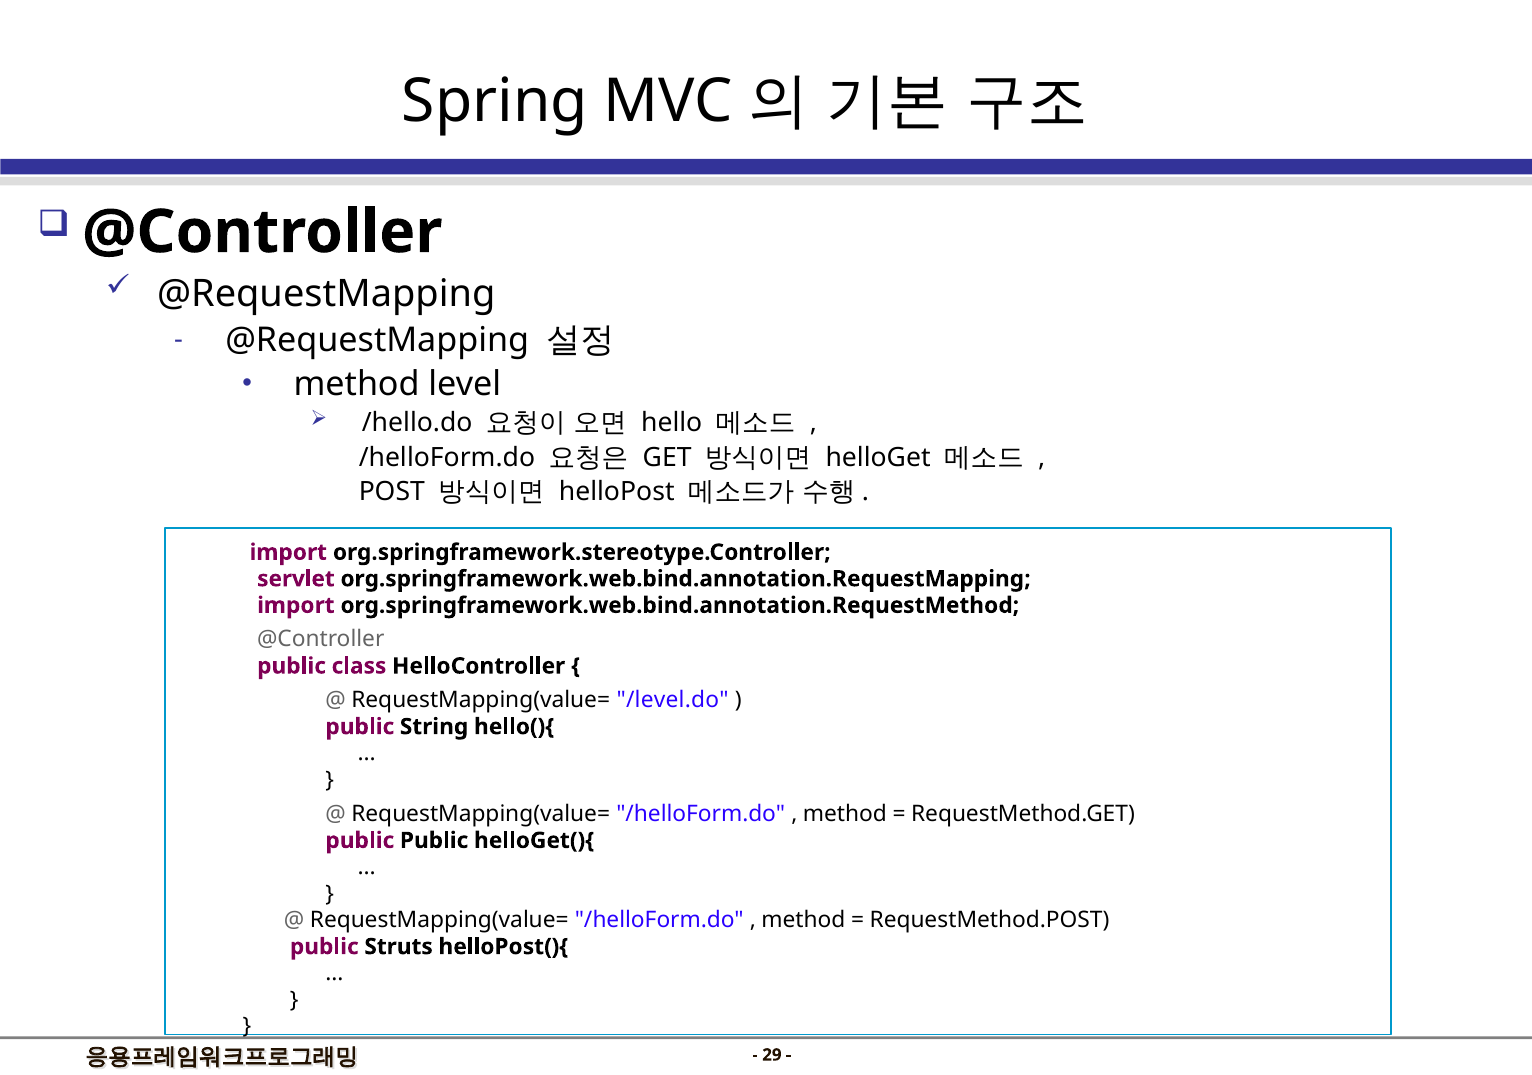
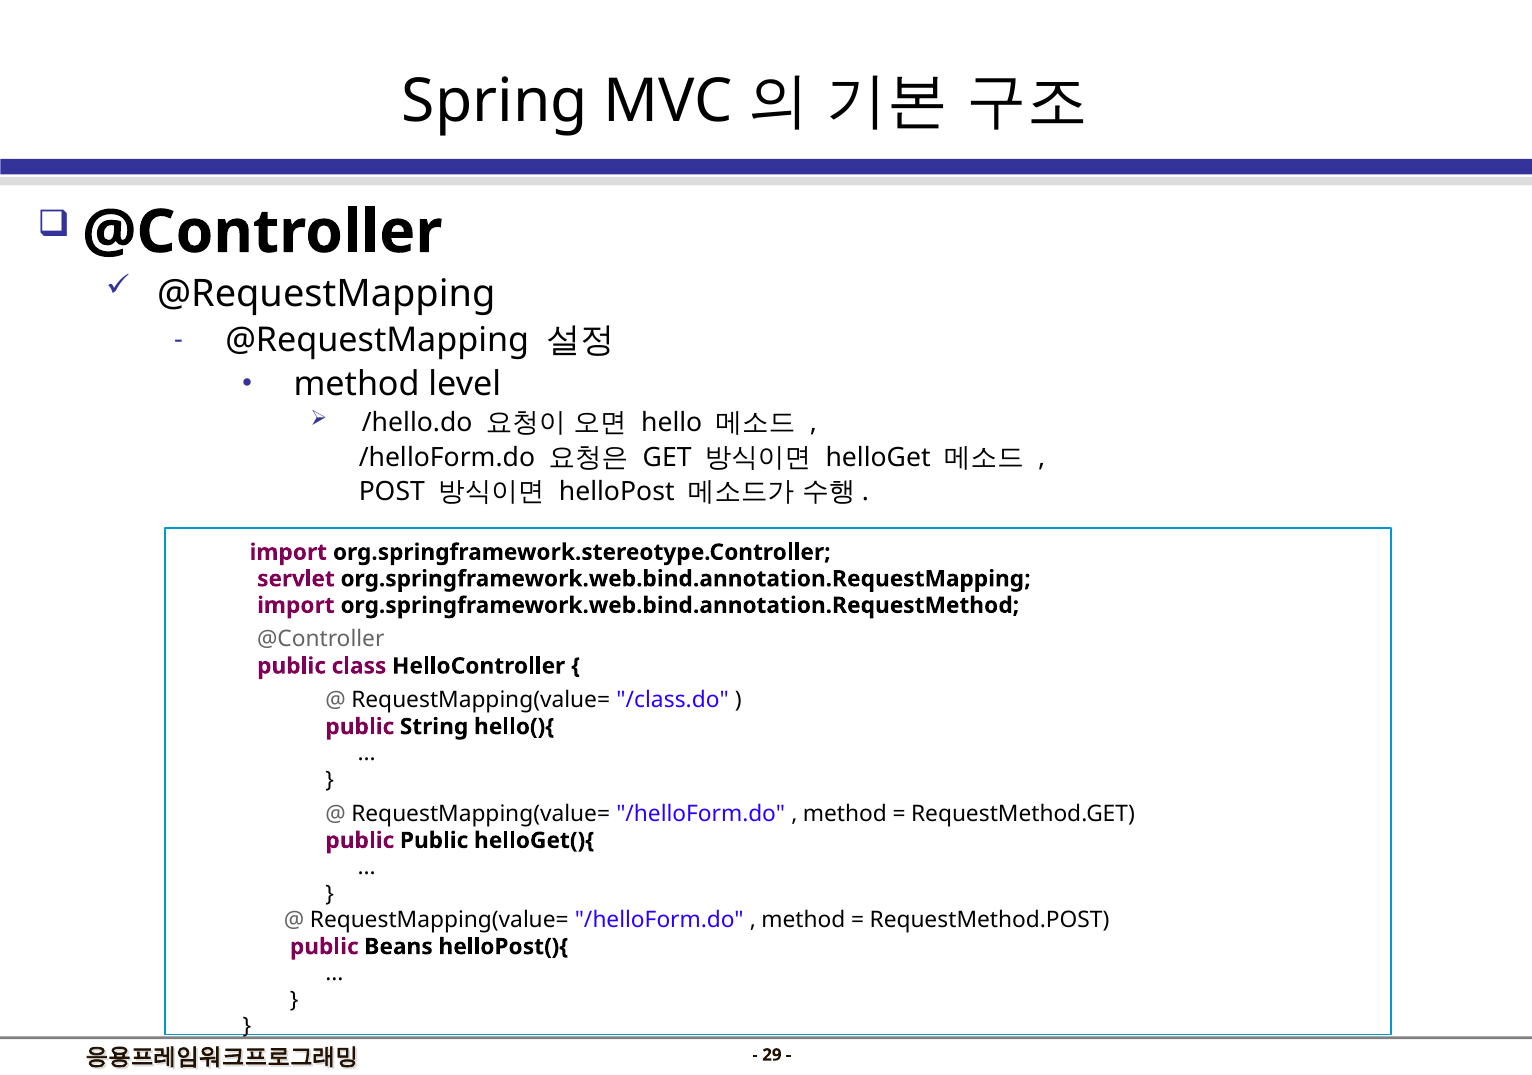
/level.do: /level.do -> /class.do
Struts: Struts -> Beans
